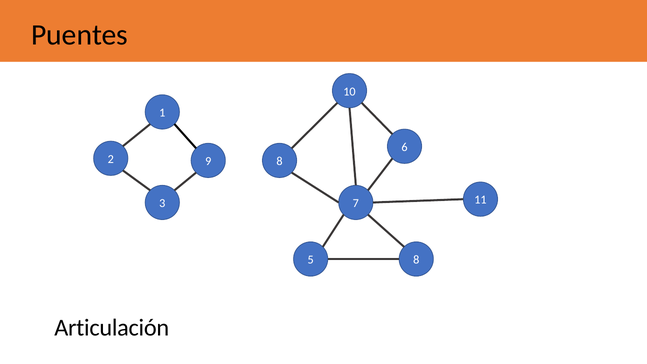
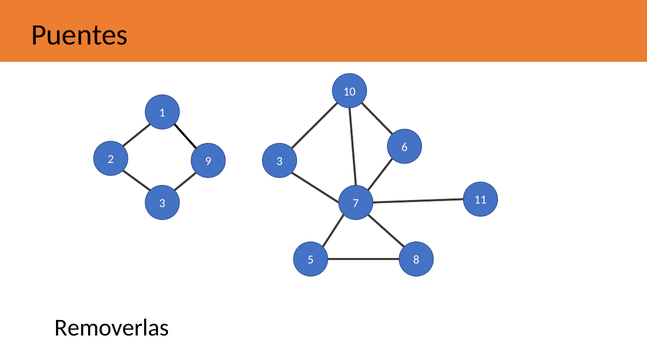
9 8: 8 -> 3
Articulación: Articulación -> Removerlas
